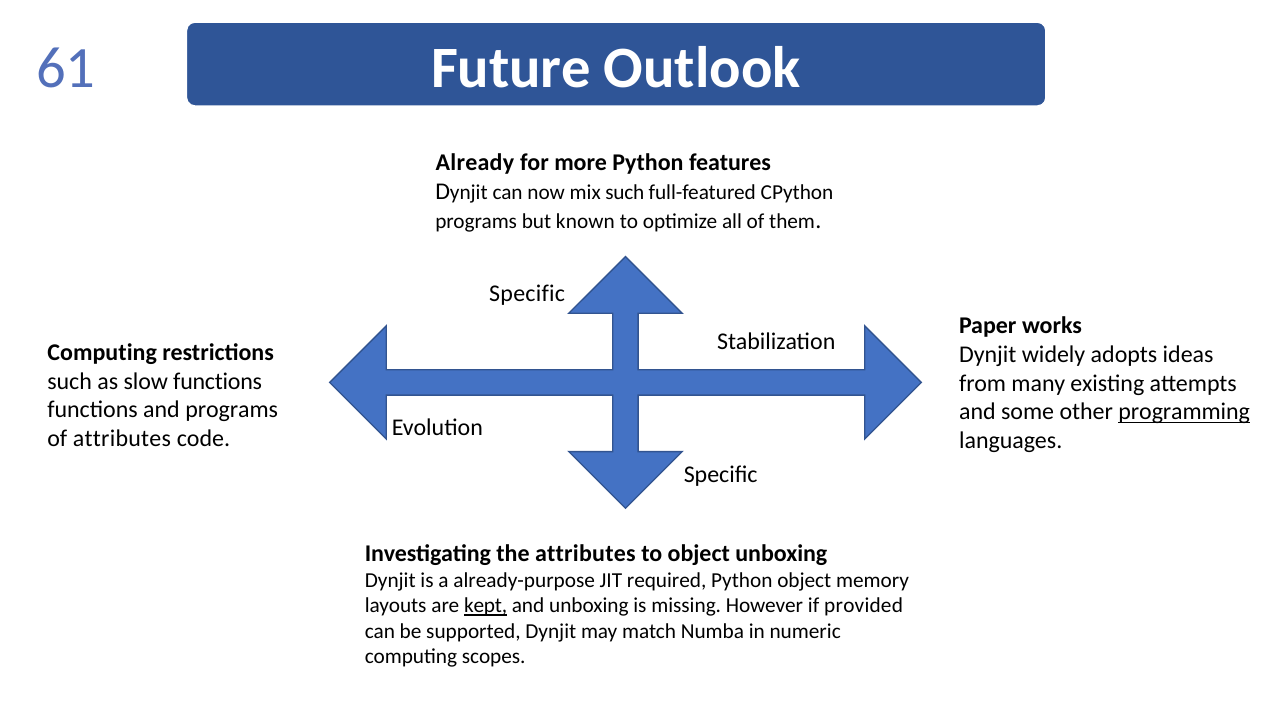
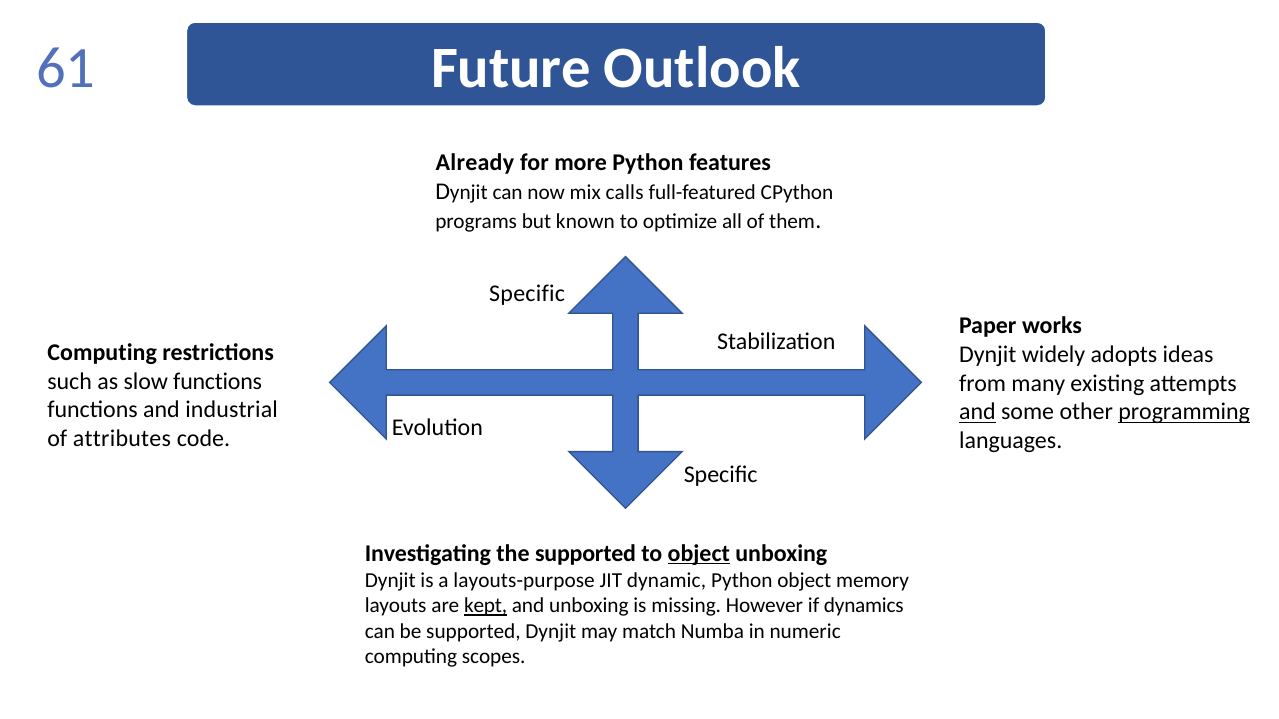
mix such: such -> calls
and programs: programs -> industrial
and at (977, 412) underline: none -> present
the attributes: attributes -> supported
object at (699, 554) underline: none -> present
already-purpose: already-purpose -> layouts-purpose
required: required -> dynamic
provided: provided -> dynamics
